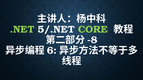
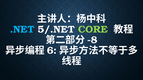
.NET colour: light green -> light blue
